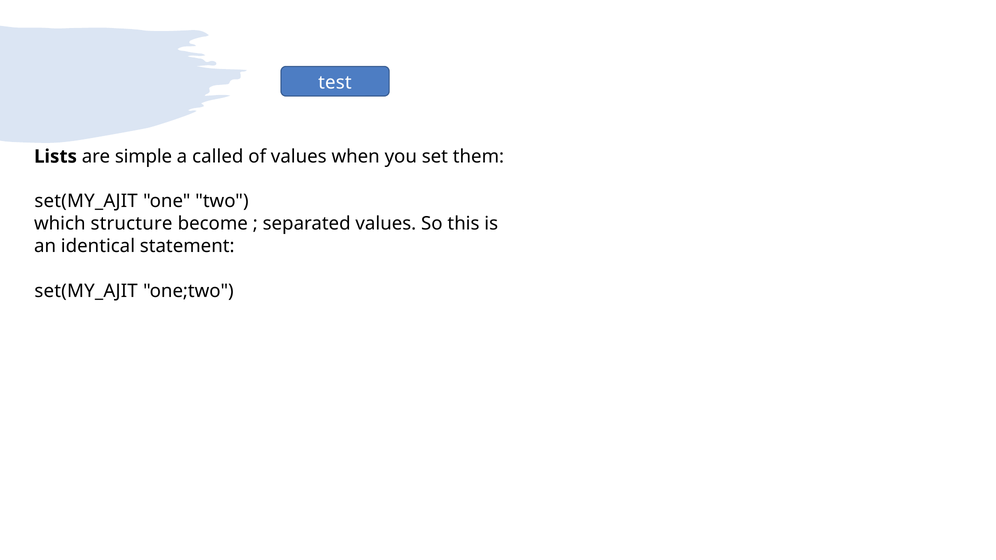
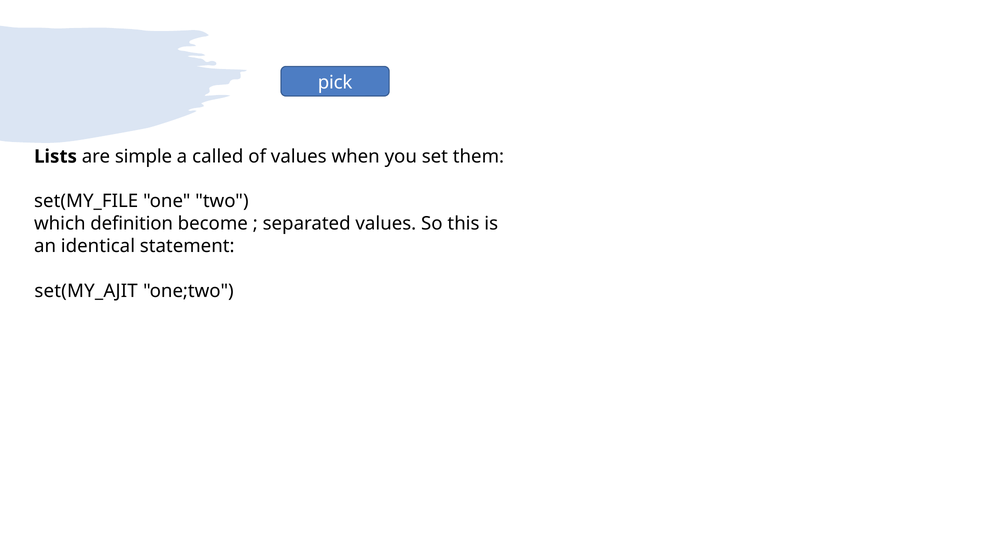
test: test -> pick
set(MY_AJIT at (86, 201): set(MY_AJIT -> set(MY_FILE
structure: structure -> definition
